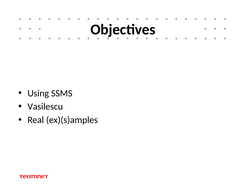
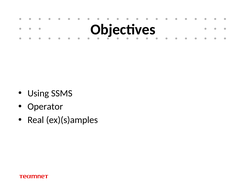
Vasilescu: Vasilescu -> Operator
